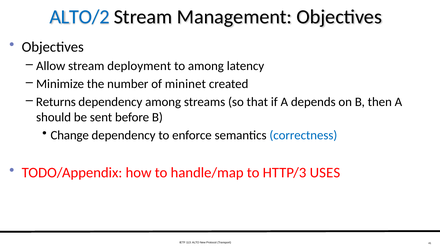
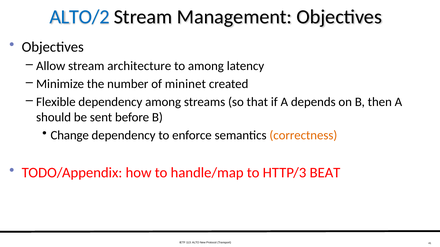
deployment: deployment -> architecture
Returns: Returns -> Flexible
correctness colour: blue -> orange
USES: USES -> BEAT
